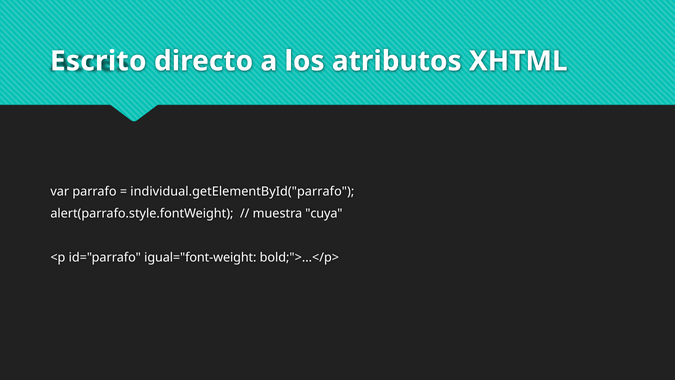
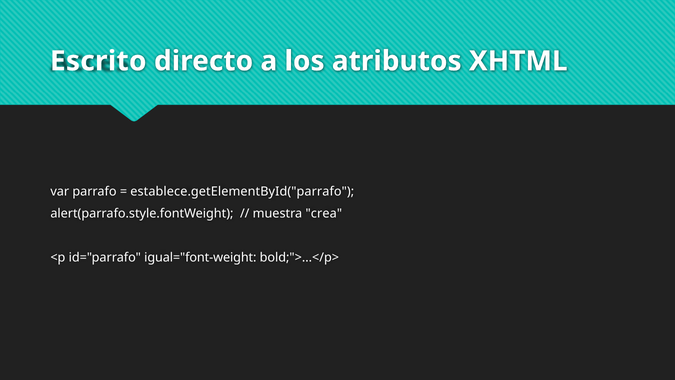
individual.getElementById("parrafo: individual.getElementById("parrafo -> establece.getElementById("parrafo
cuya: cuya -> crea
